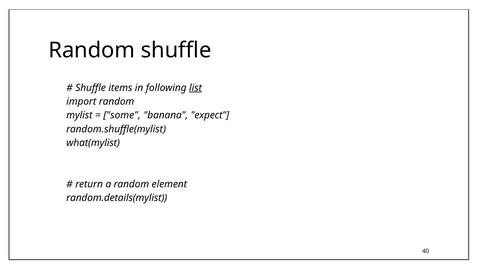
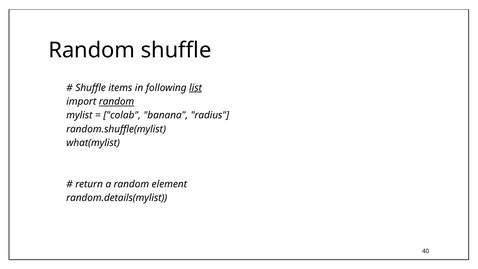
random at (117, 102) underline: none -> present
some: some -> colab
expect: expect -> radius
